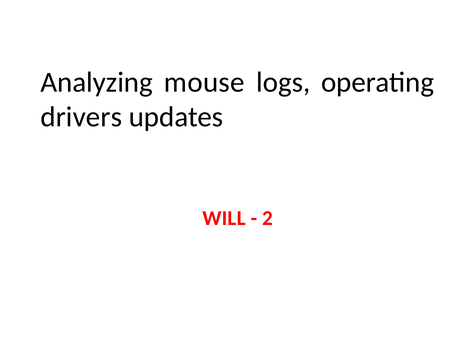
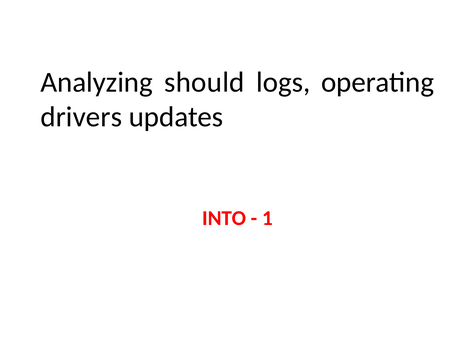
mouse: mouse -> should
WILL: WILL -> INTO
2: 2 -> 1
